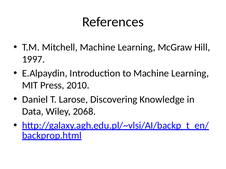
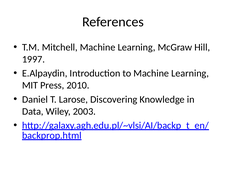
2068: 2068 -> 2003
